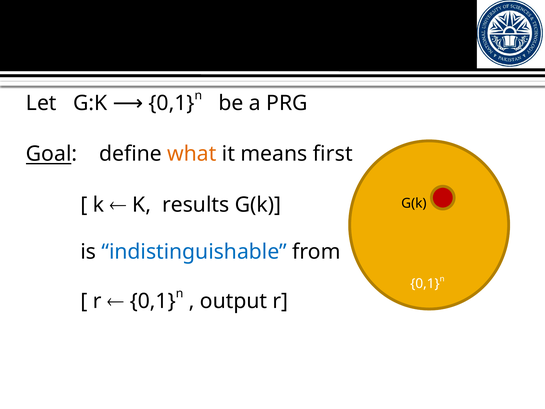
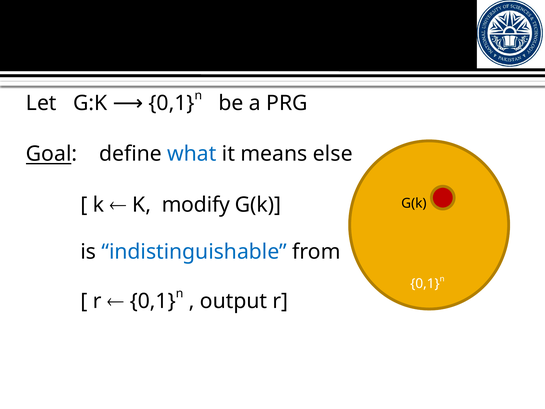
what colour: orange -> blue
first: first -> else
results: results -> modify
